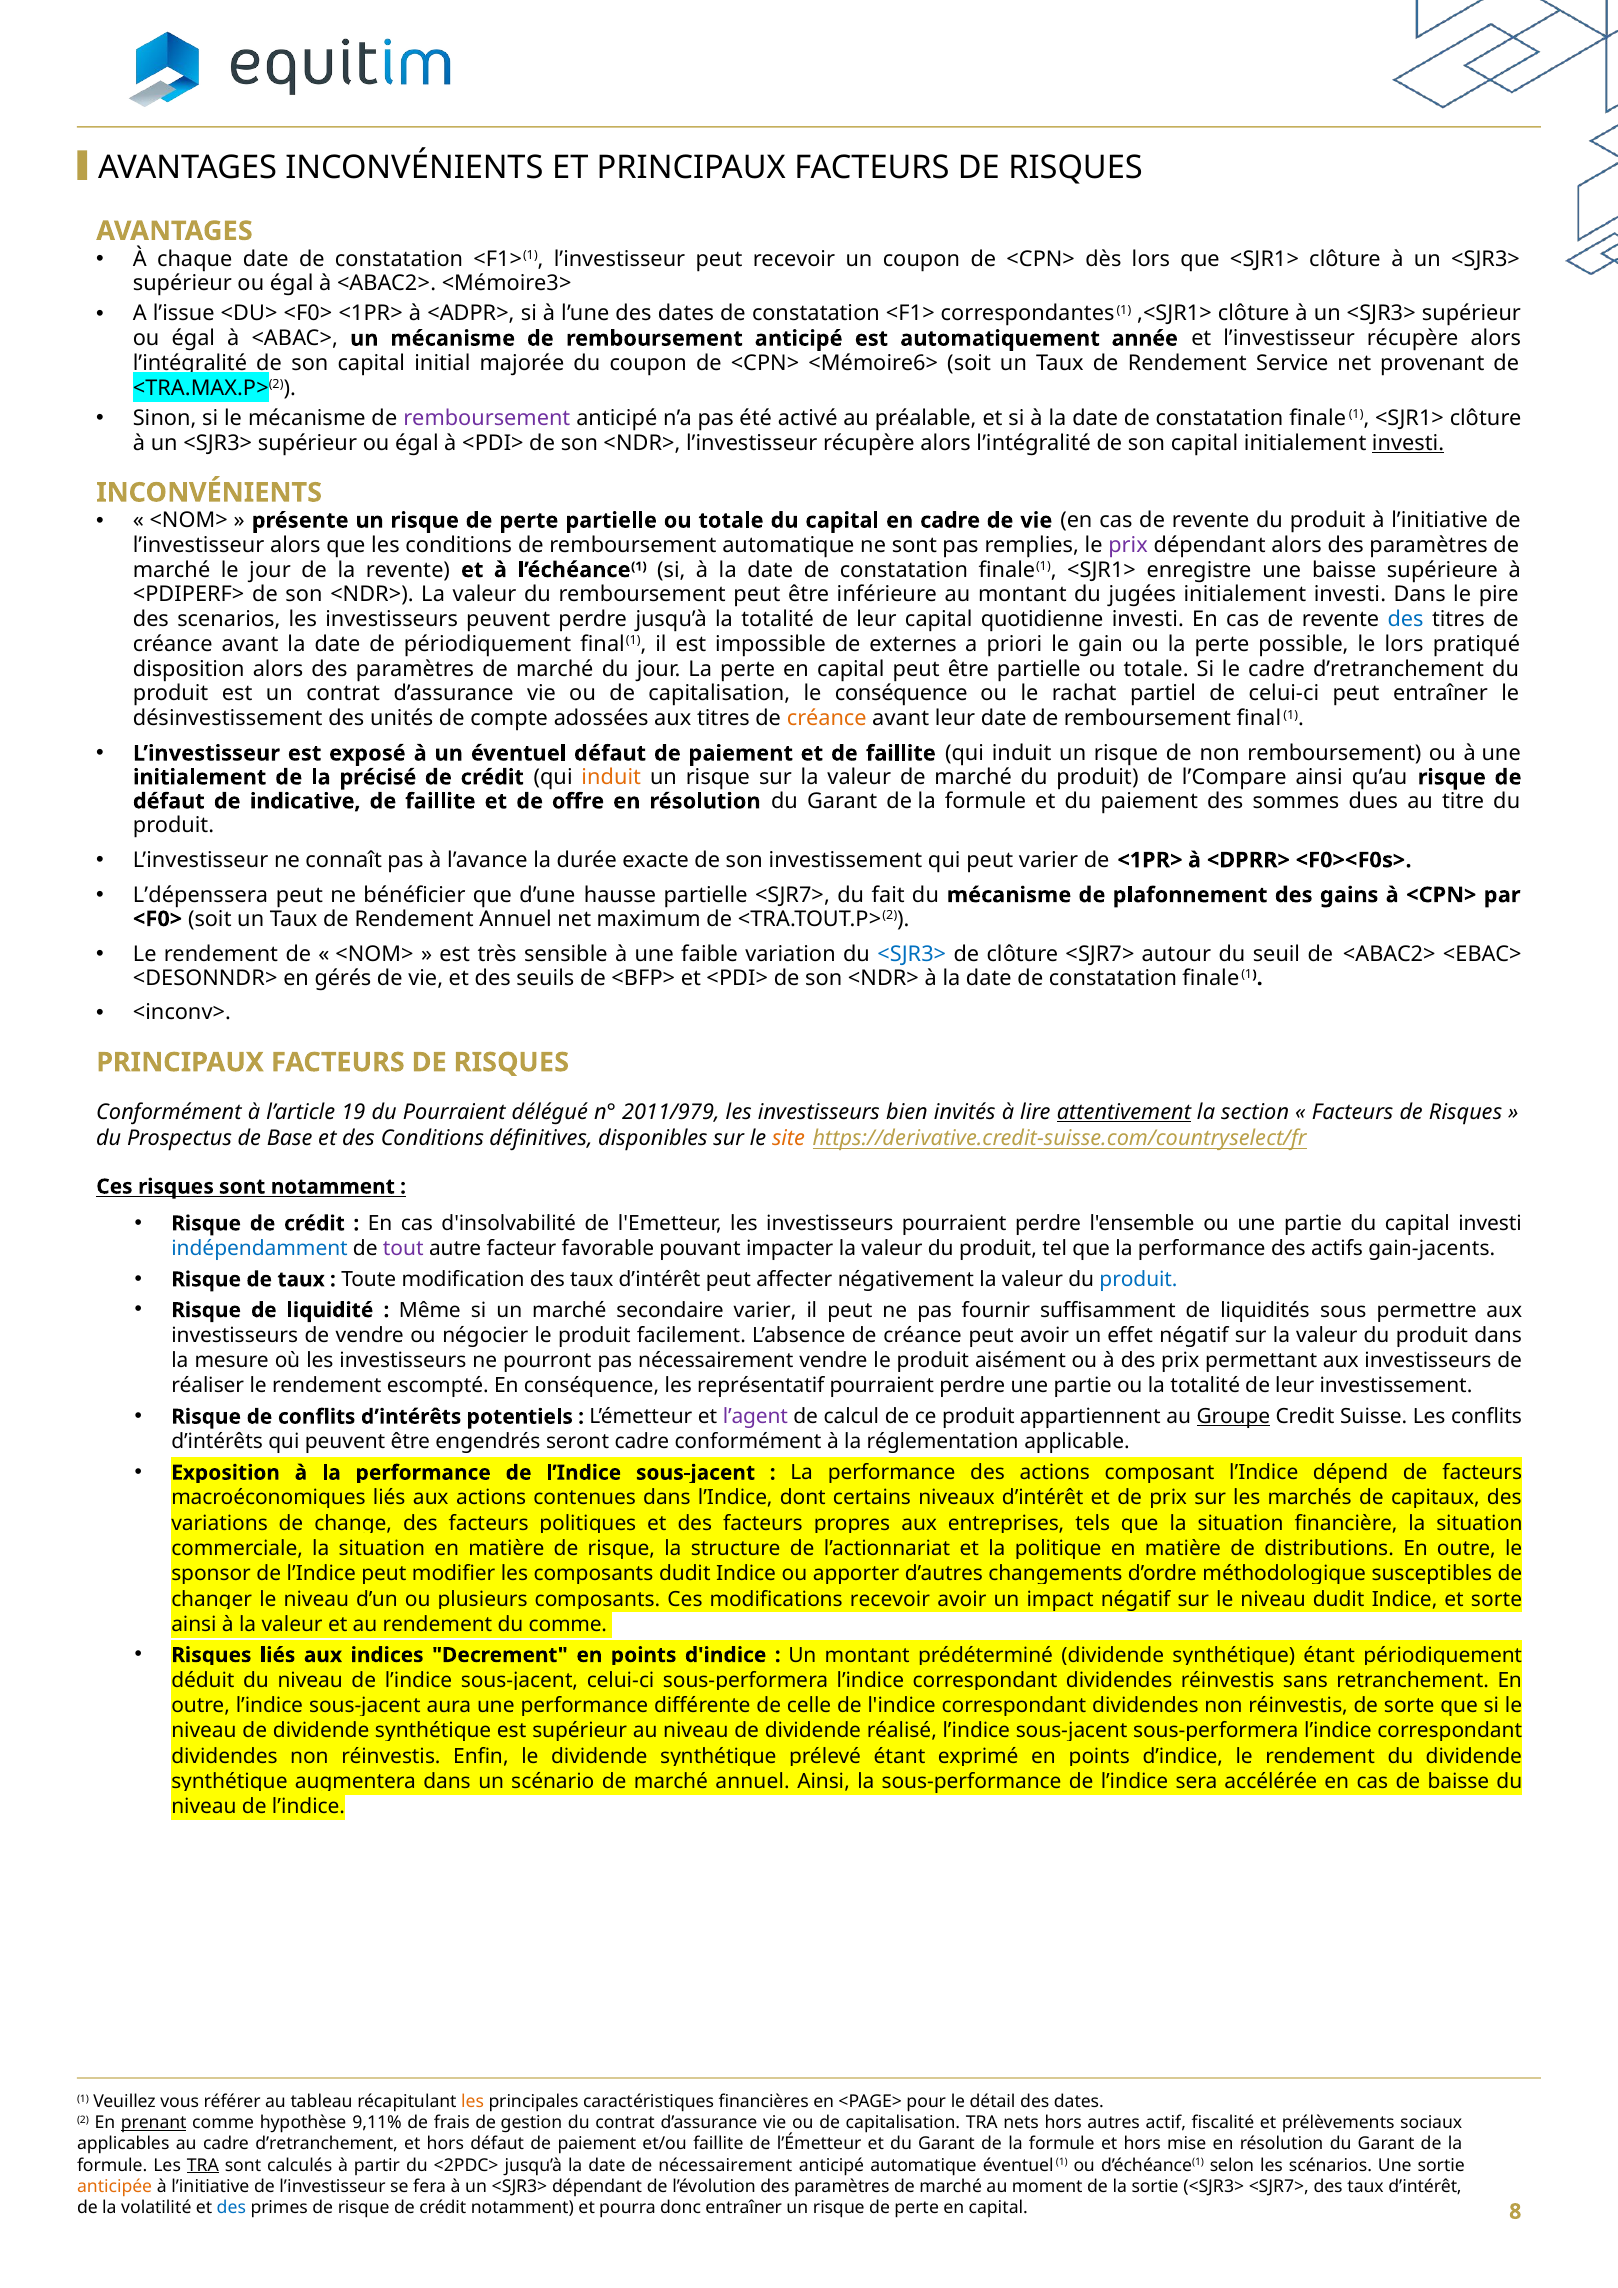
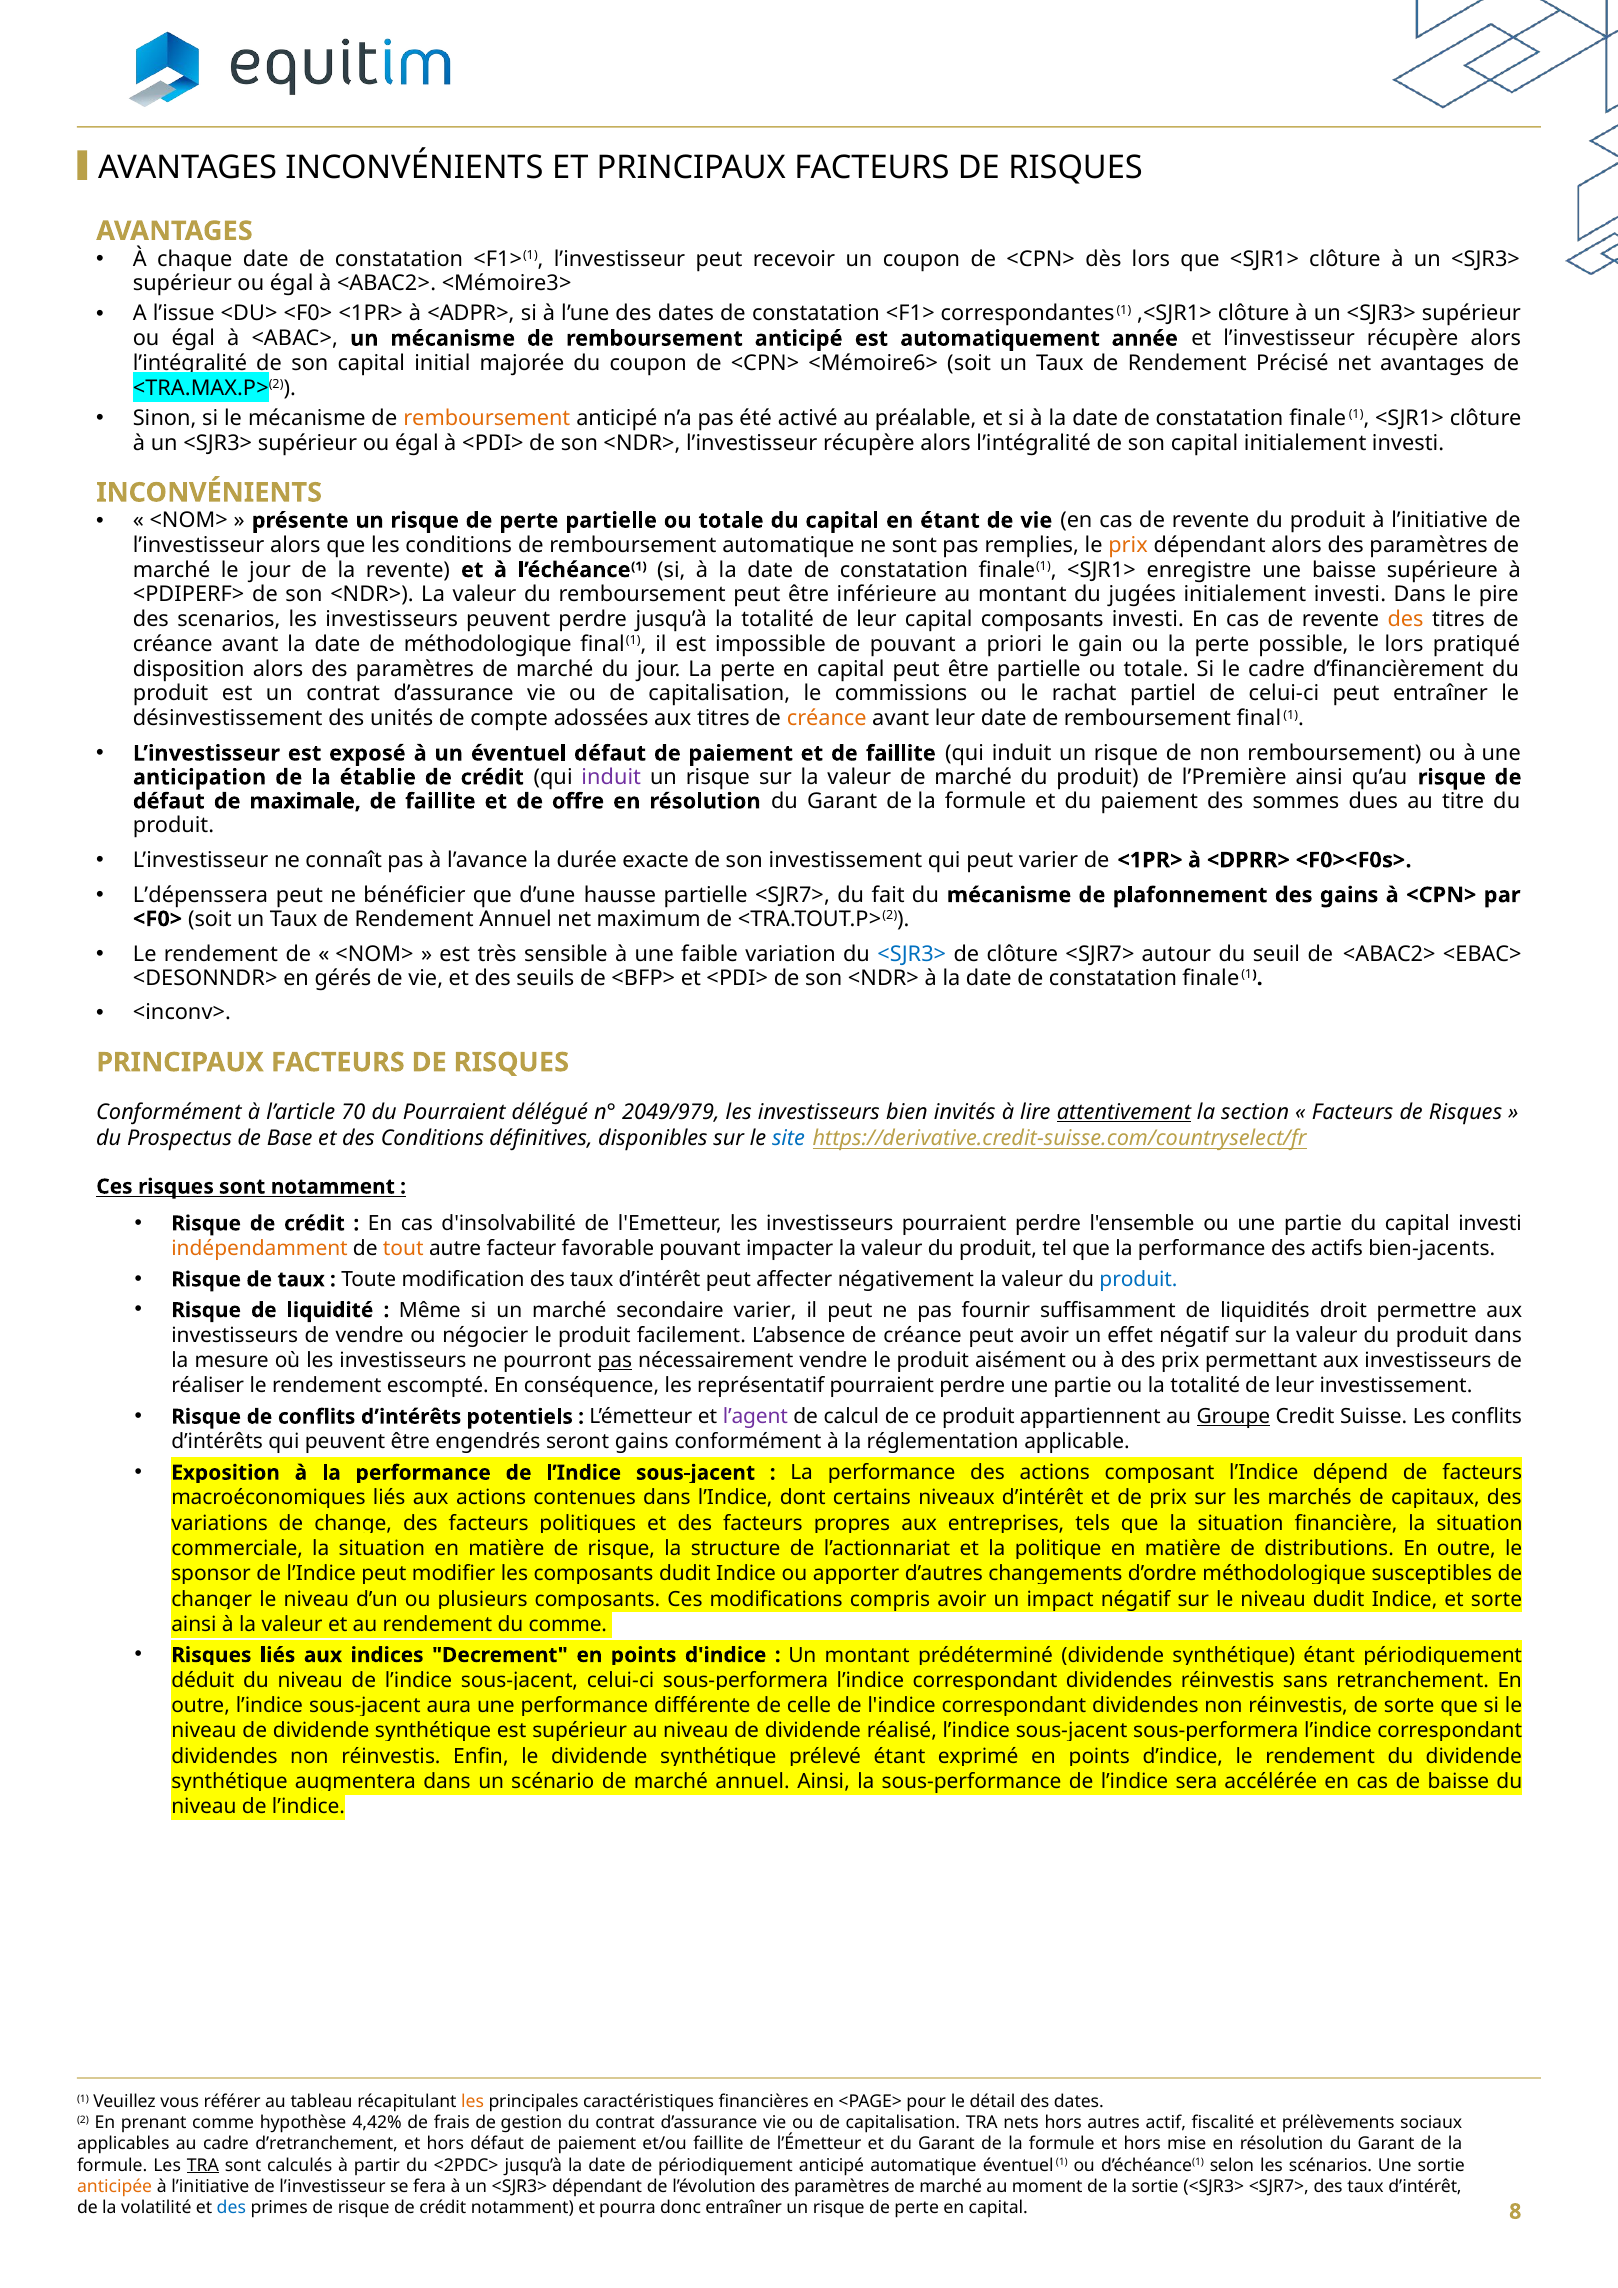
Service: Service -> Précisé
net provenant: provenant -> avantages
remboursement at (487, 418) colour: purple -> orange
investi at (1408, 443) underline: present -> none
en cadre: cadre -> étant
prix at (1128, 545) colour: purple -> orange
capital quotidienne: quotidienne -> composants
des at (1406, 619) colour: blue -> orange
de périodiquement: périodiquement -> méthodologique
de externes: externes -> pouvant
le cadre d’retranchement: d’retranchement -> d’financièrement
le conséquence: conséquence -> commissions
initialement at (200, 777): initialement -> anticipation
précisé: précisé -> établie
induit at (611, 777) colour: orange -> purple
l’Compare: l’Compare -> l’Première
indicative: indicative -> maximale
19: 19 -> 70
2011/979: 2011/979 -> 2049/979
site colour: orange -> blue
indépendamment colour: blue -> orange
tout colour: purple -> orange
gain-jacents: gain-jacents -> bien-jacents
sous: sous -> droit
pas at (615, 1361) underline: none -> present
seront cadre: cadre -> gains
modifications recevoir: recevoir -> compris
prenant underline: present -> none
9,11%: 9,11% -> 4,42%
de nécessairement: nécessairement -> périodiquement
